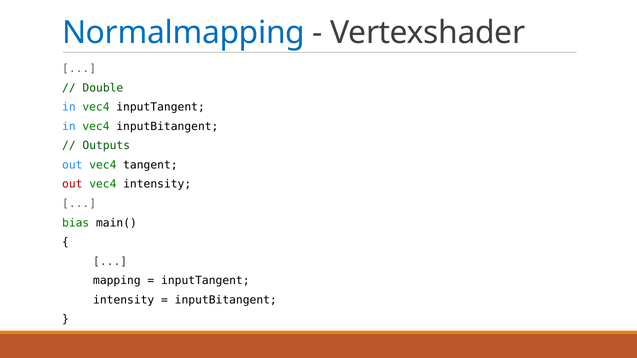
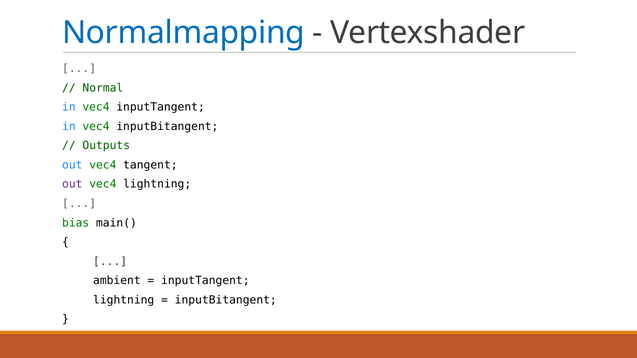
Double: Double -> Normal
out at (72, 184) colour: red -> purple
vec4 intensity: intensity -> lightning
mapping: mapping -> ambient
intensity at (124, 300): intensity -> lightning
